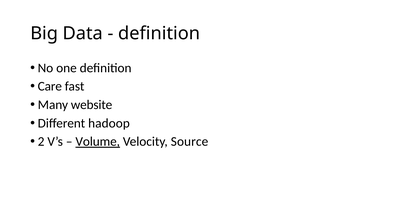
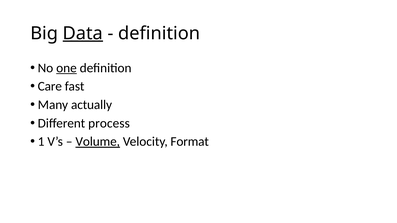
Data underline: none -> present
one underline: none -> present
website: website -> actually
hadoop: hadoop -> process
2: 2 -> 1
Source: Source -> Format
